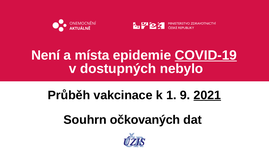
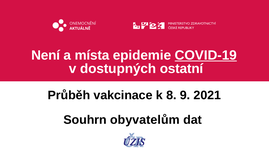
nebylo: nebylo -> ostatní
1: 1 -> 8
2021 underline: present -> none
očkovaných: očkovaných -> obyvatelům
